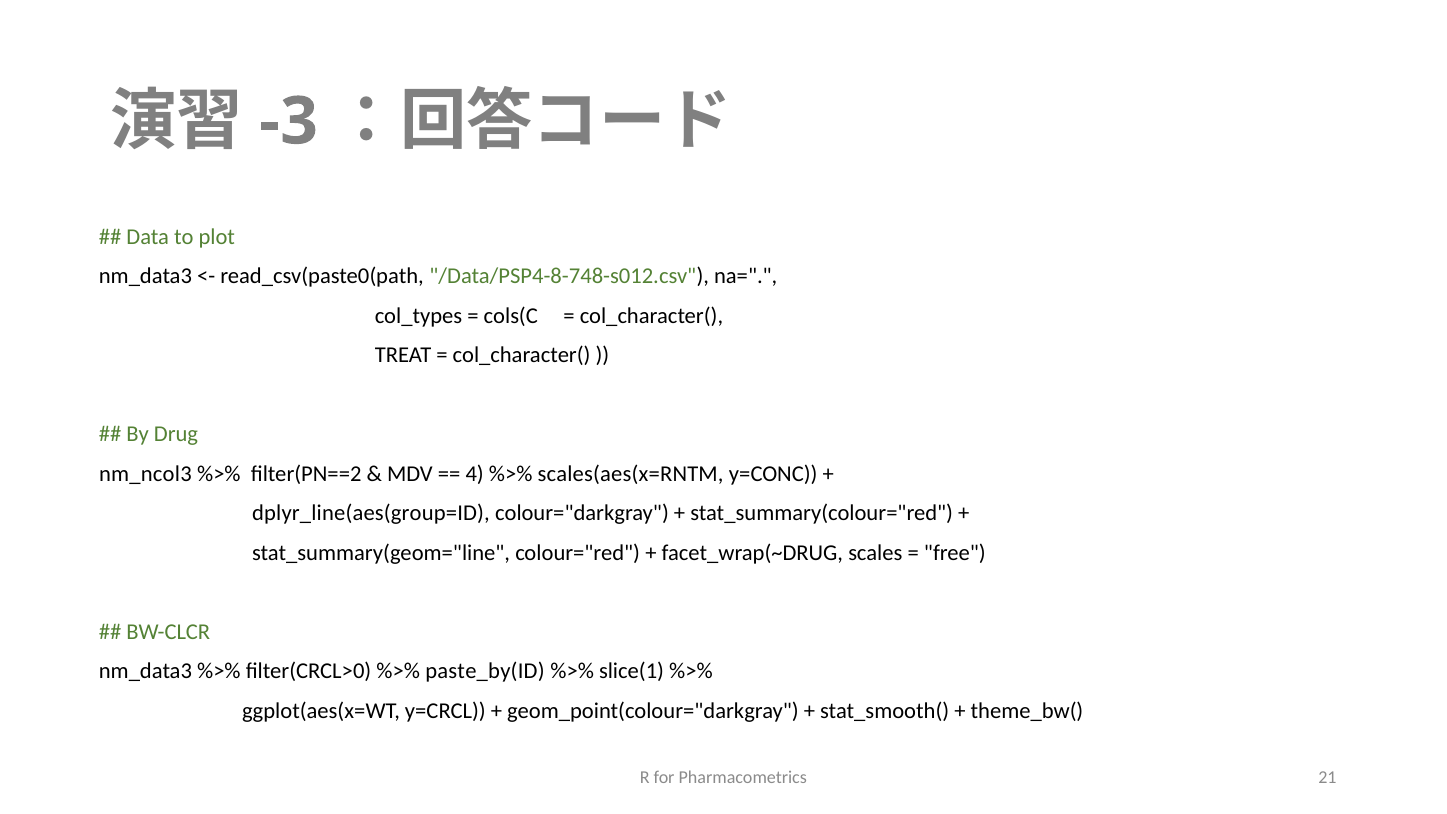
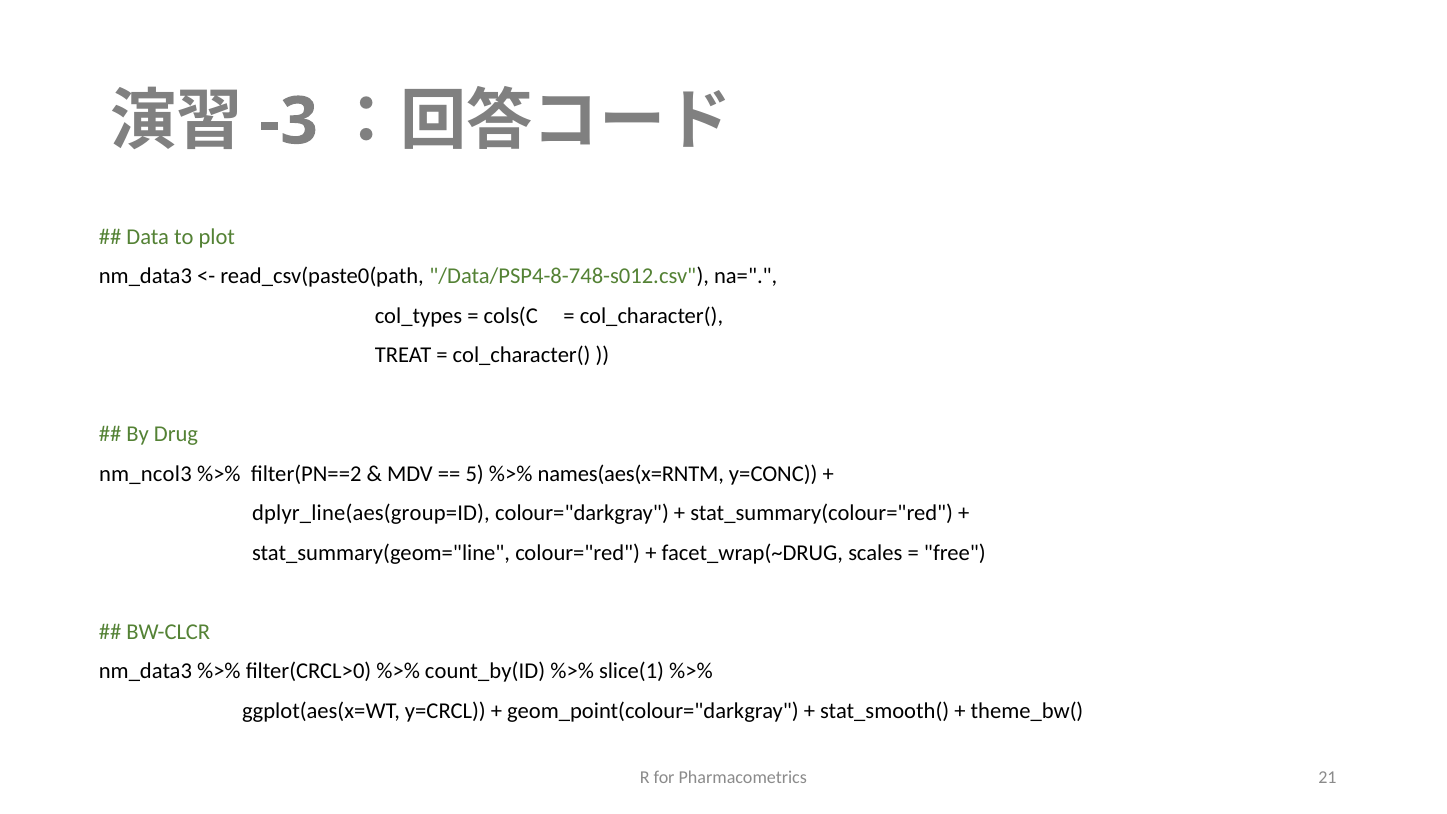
4: 4 -> 5
scales(aes(x=RNTM: scales(aes(x=RNTM -> names(aes(x=RNTM
paste_by(ID: paste_by(ID -> count_by(ID
